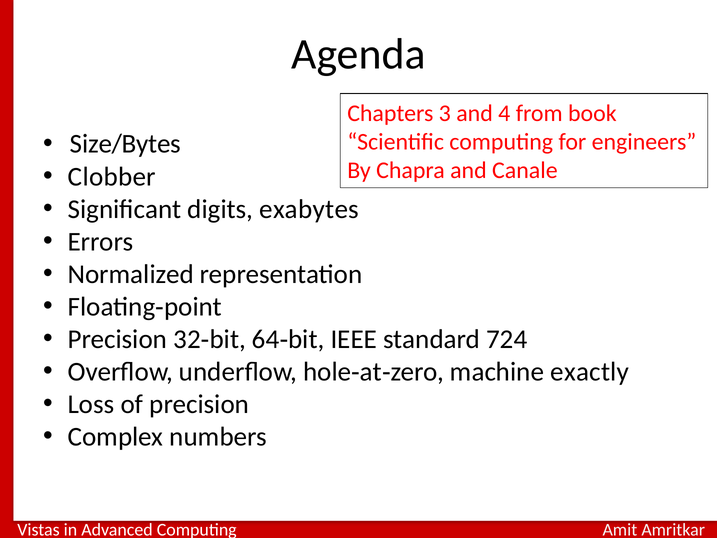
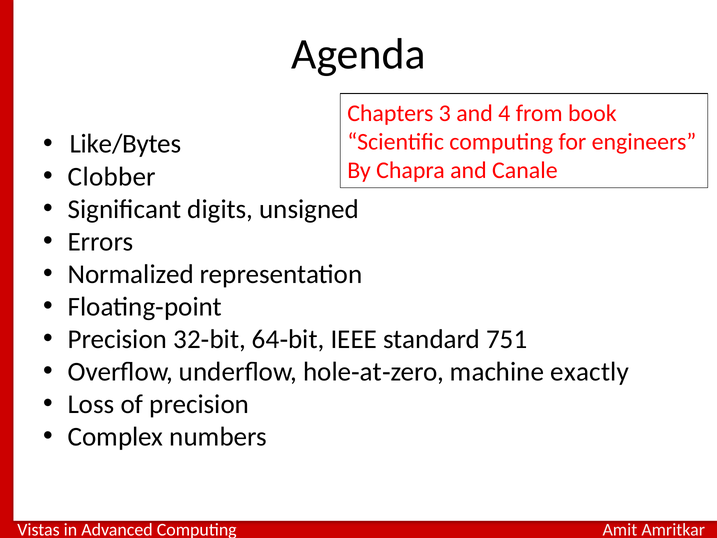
Size/Bytes: Size/Bytes -> Like/Bytes
exabytes: exabytes -> unsigned
724: 724 -> 751
